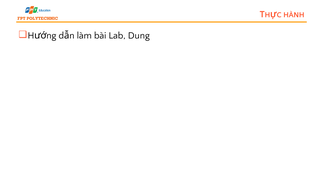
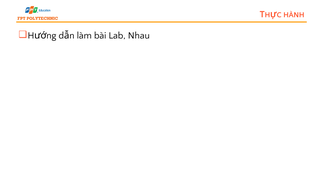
Dung: Dung -> Nhau
